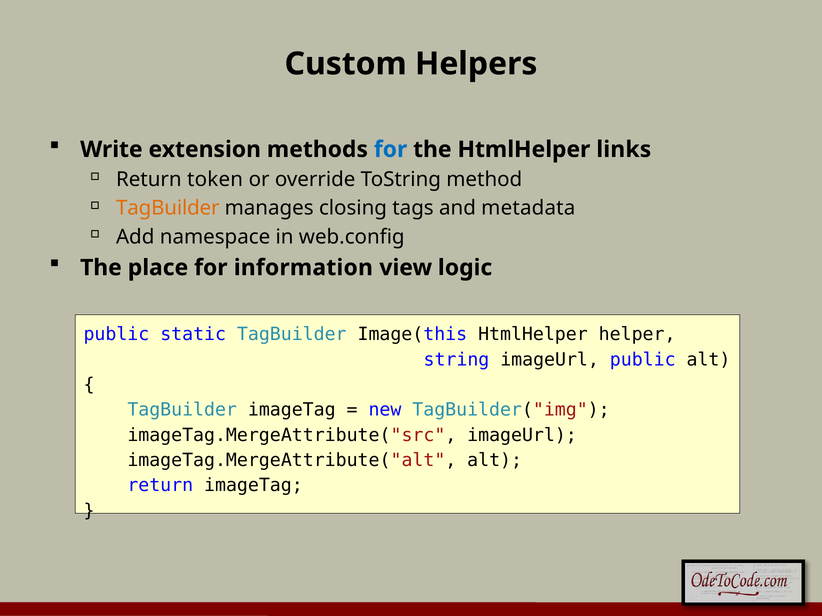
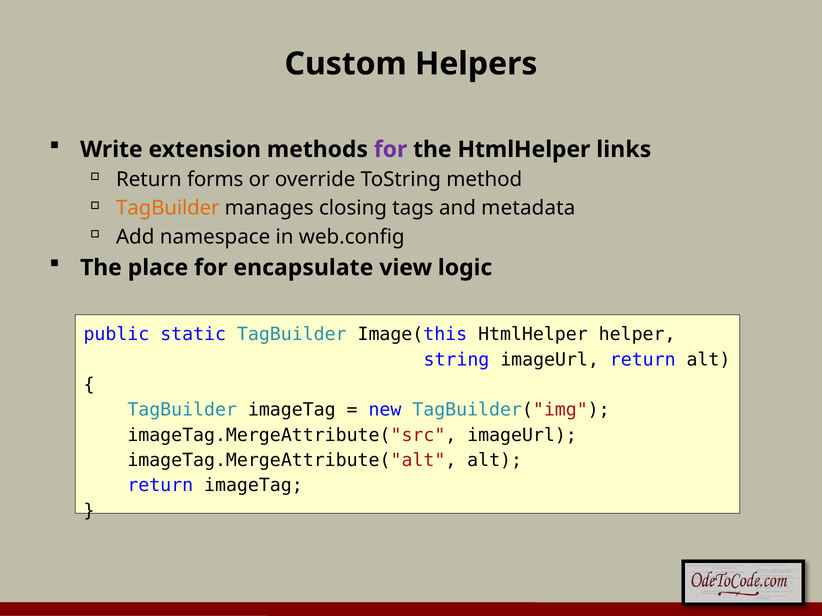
for at (391, 150) colour: blue -> purple
token: token -> forms
information: information -> encapsulate
imageUrl public: public -> return
